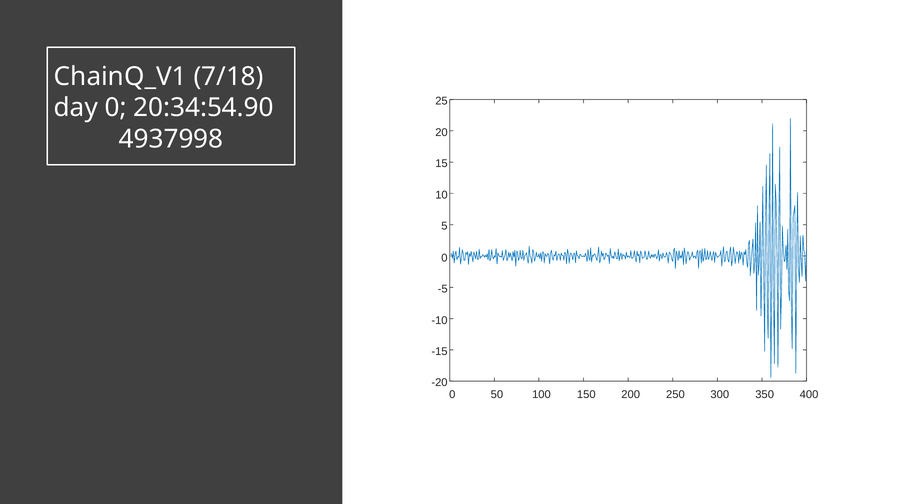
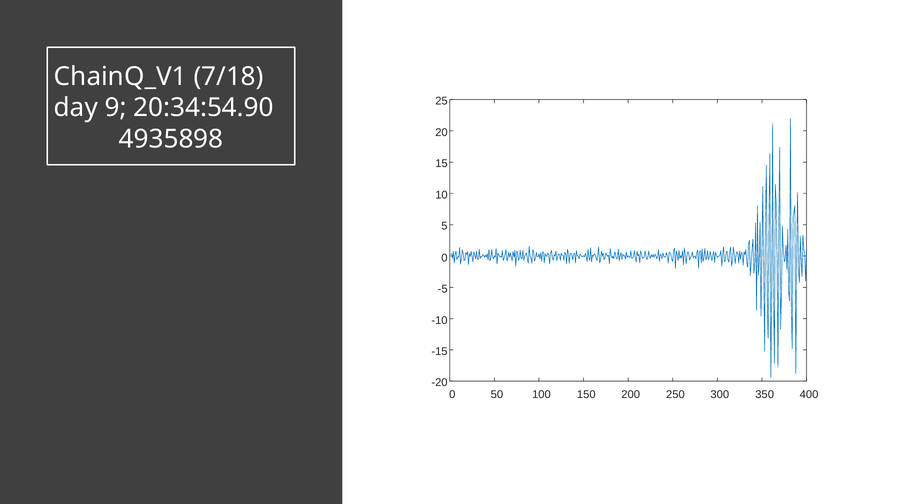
day 0: 0 -> 9
4937998: 4937998 -> 4935898
